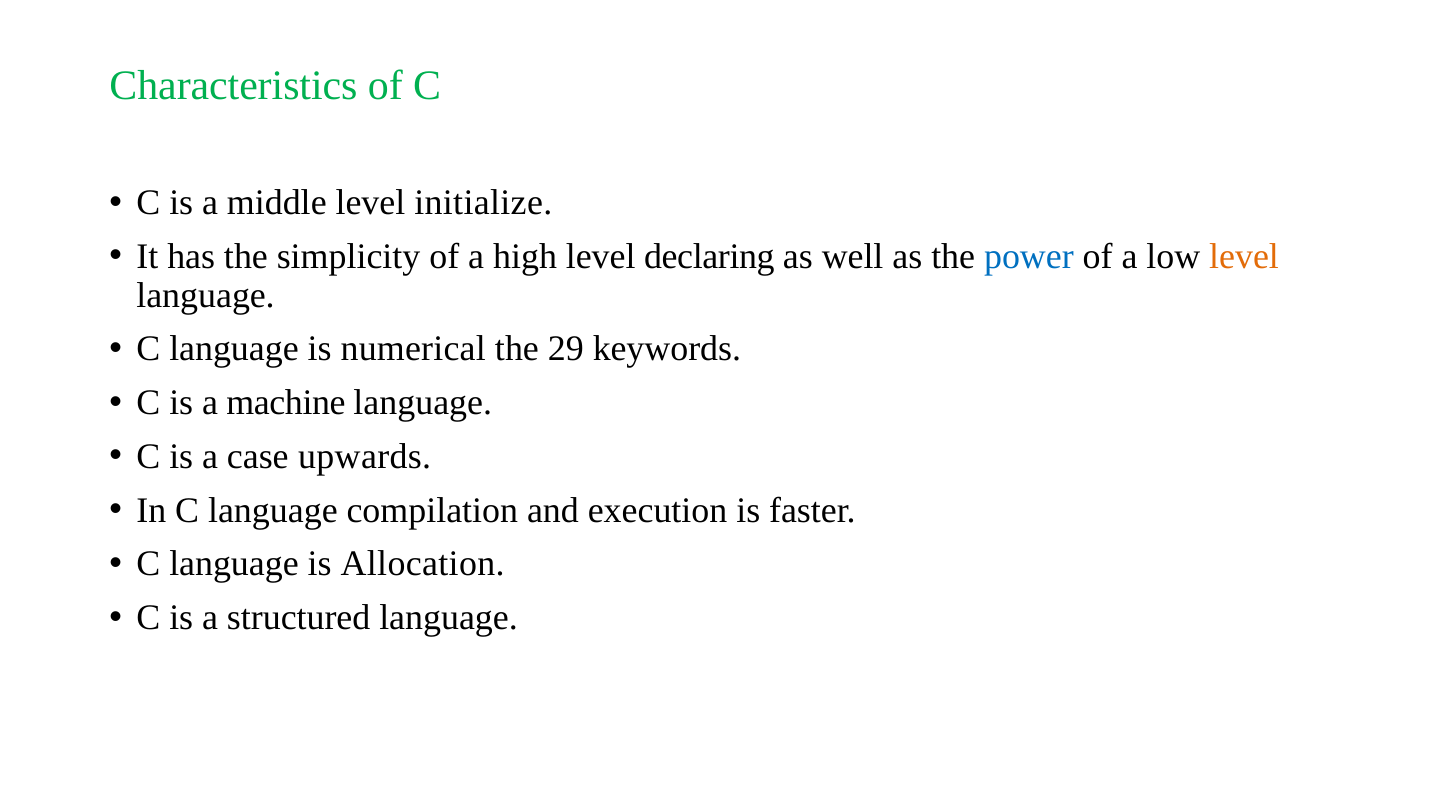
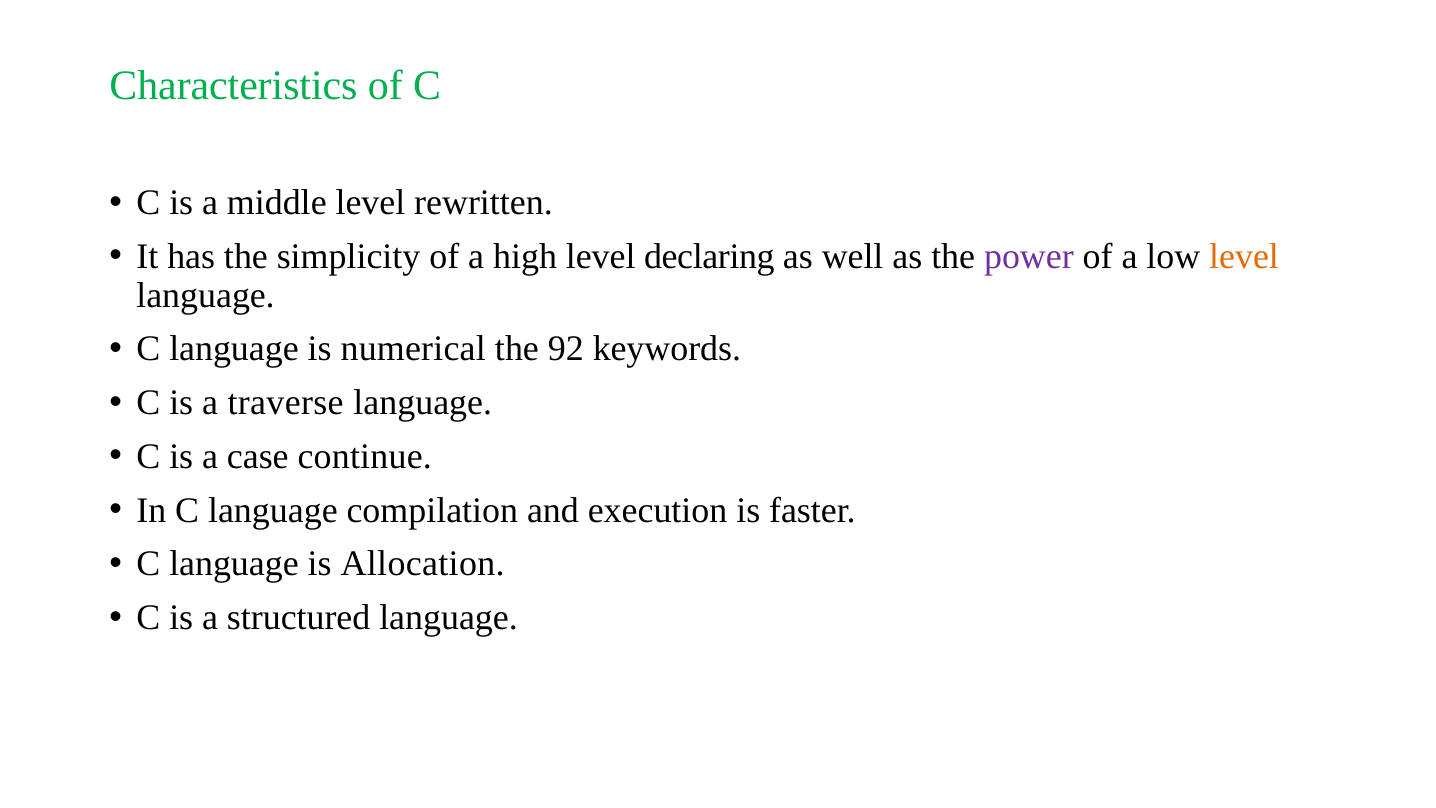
initialize: initialize -> rewritten
power colour: blue -> purple
29: 29 -> 92
machine: machine -> traverse
upwards: upwards -> continue
